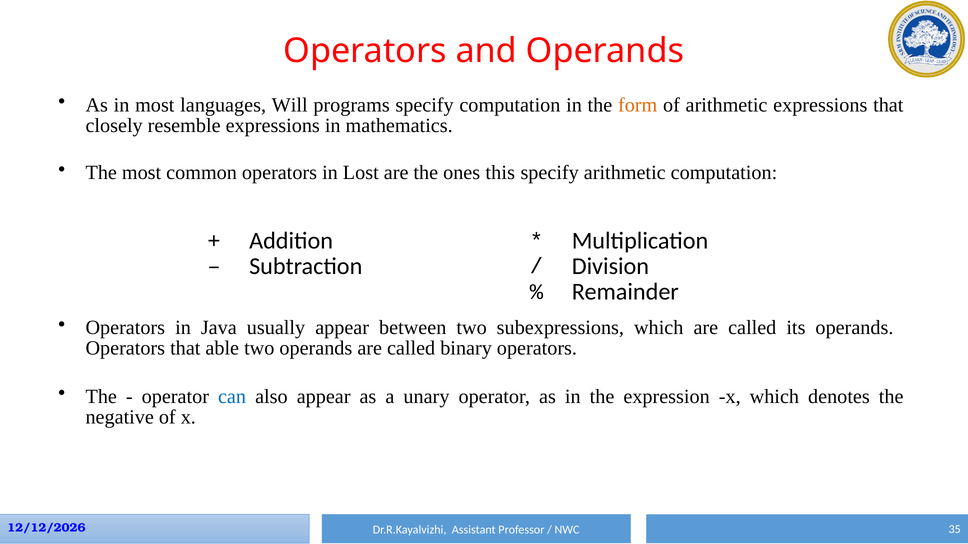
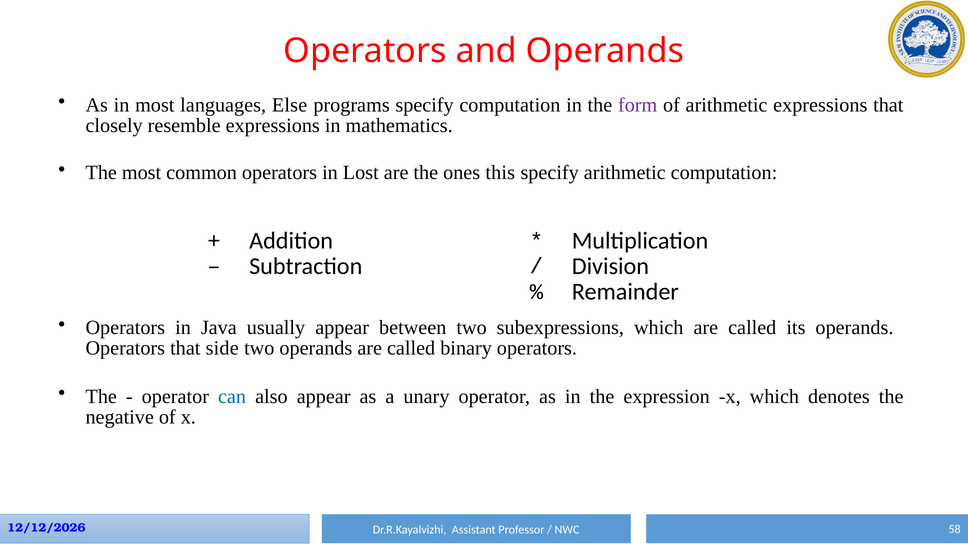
Will: Will -> Else
form colour: orange -> purple
able: able -> side
35: 35 -> 58
